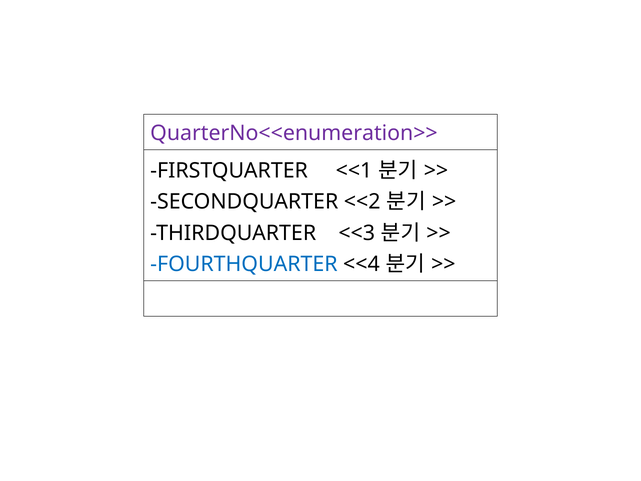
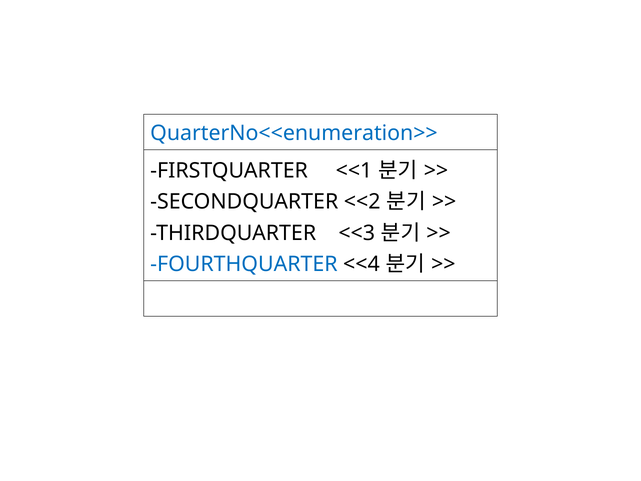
QuarterNo<<enumeration>> colour: purple -> blue
